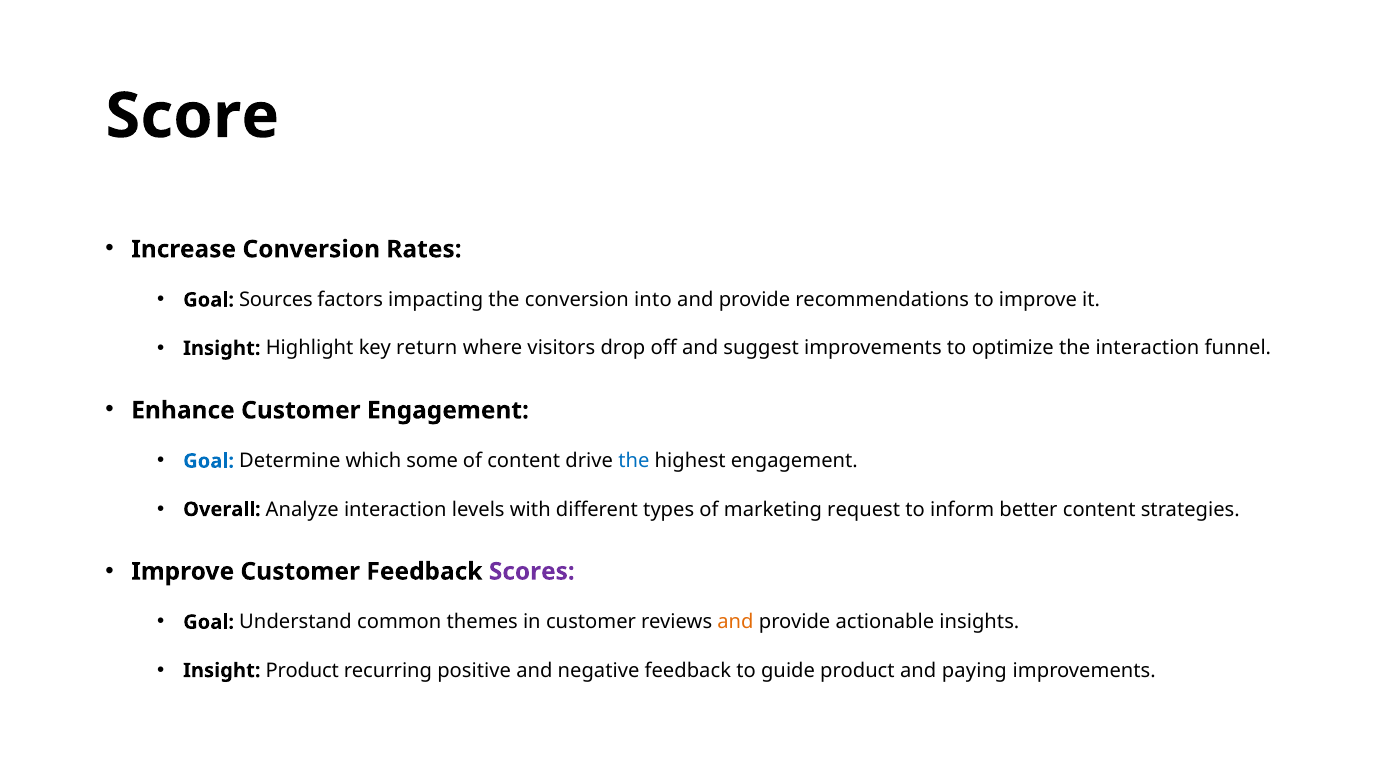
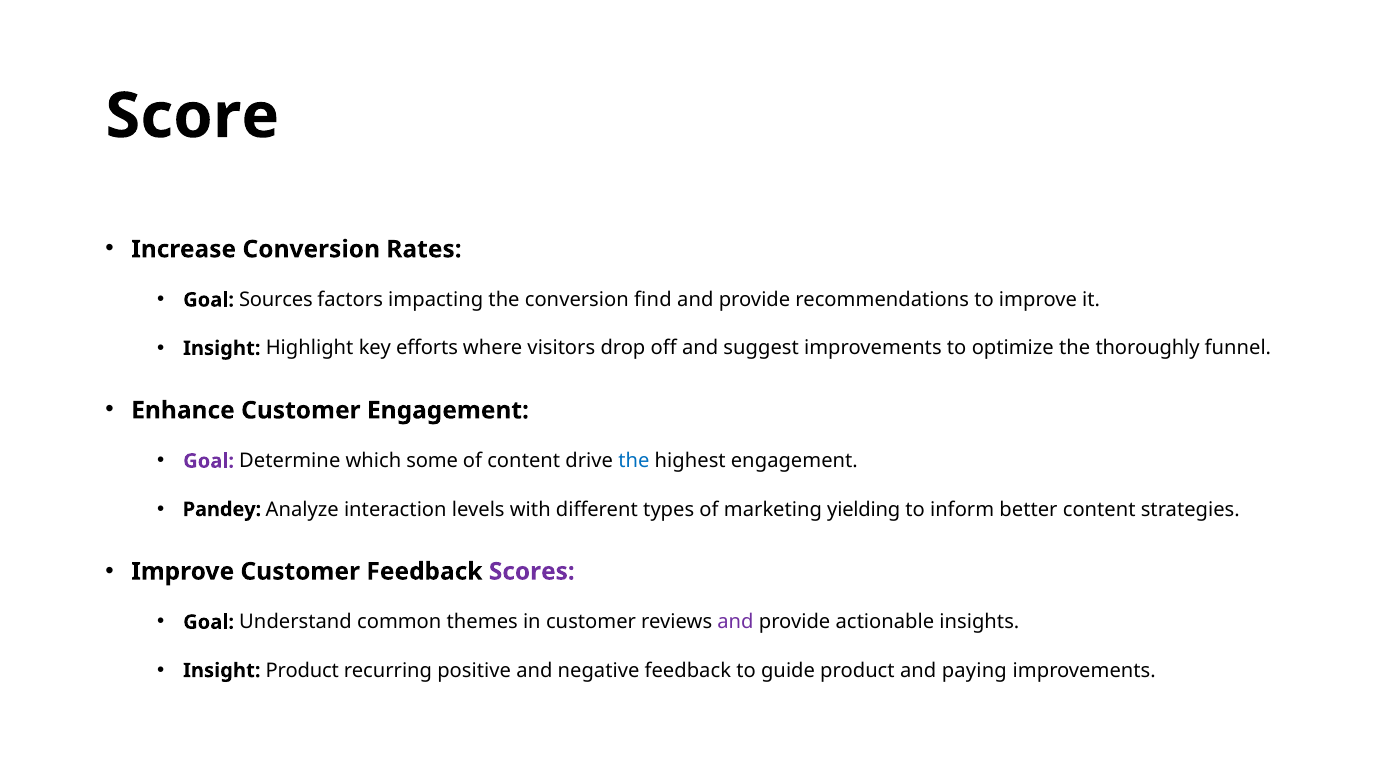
into: into -> find
return: return -> efforts
the interaction: interaction -> thoroughly
Goal at (209, 461) colour: blue -> purple
Overall: Overall -> Pandey
request: request -> yielding
and at (736, 622) colour: orange -> purple
